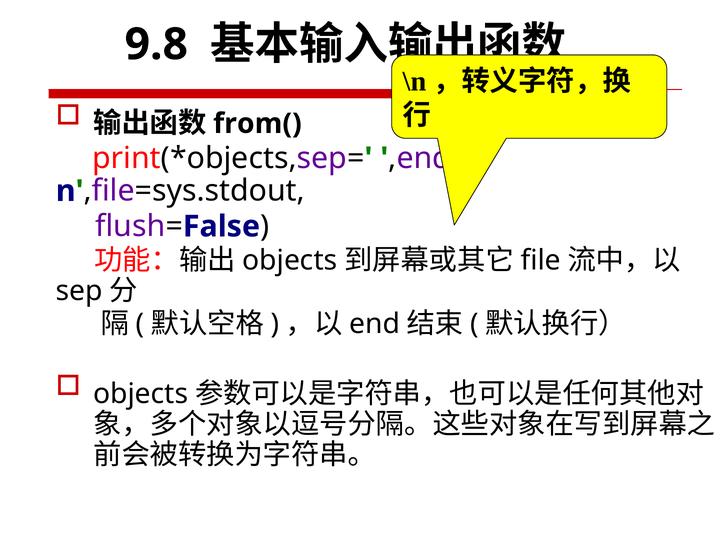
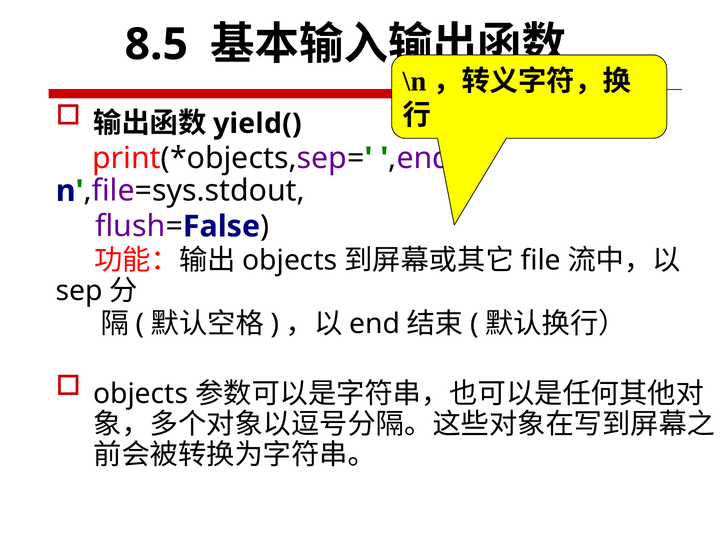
9.8: 9.8 -> 8.5
from(: from( -> yield(
